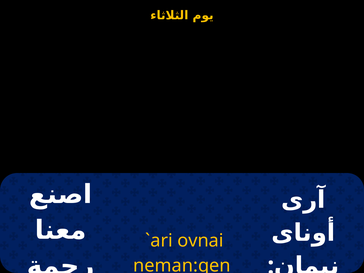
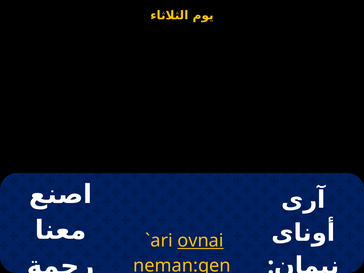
ovnai underline: none -> present
